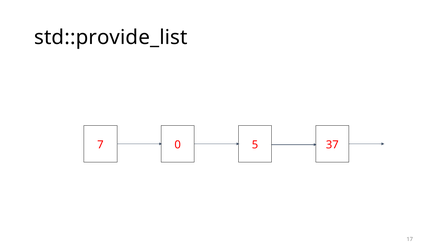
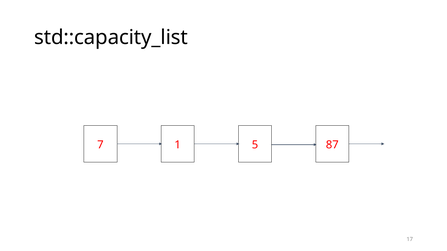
std::provide_list: std::provide_list -> std::capacity_list
0: 0 -> 1
37: 37 -> 87
